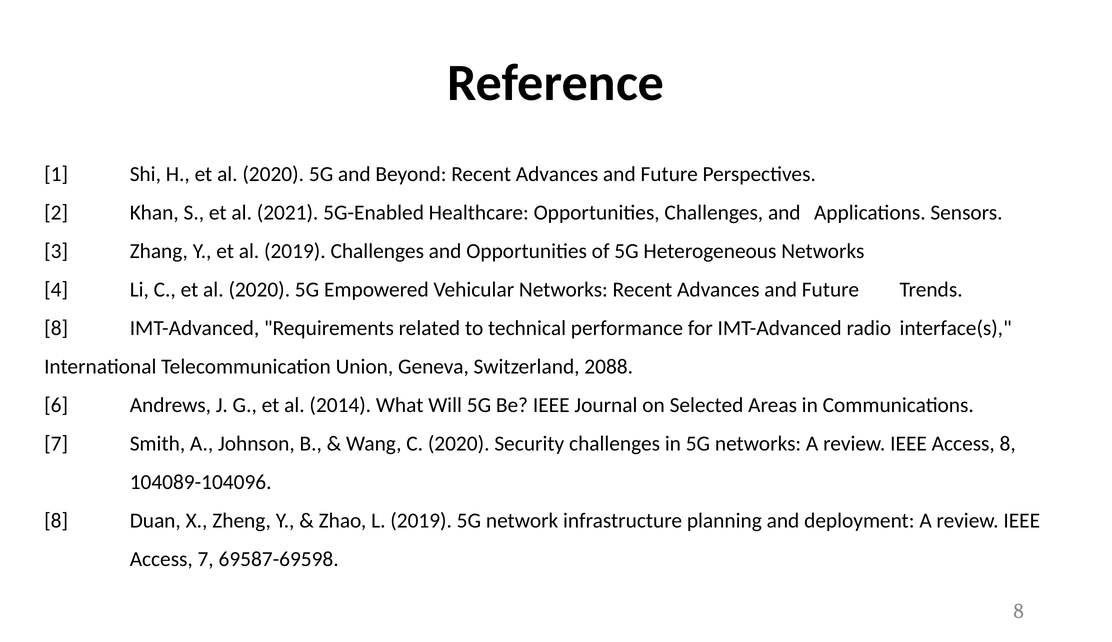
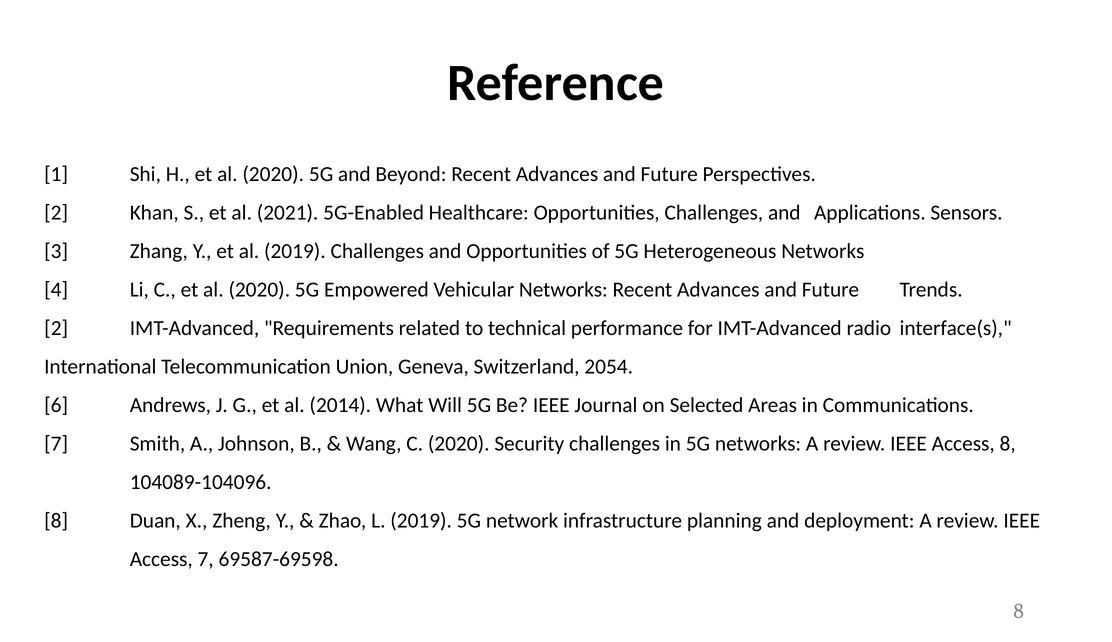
8 at (56, 328): 8 -> 2
2088: 2088 -> 2054
